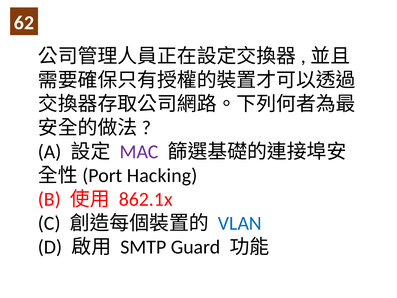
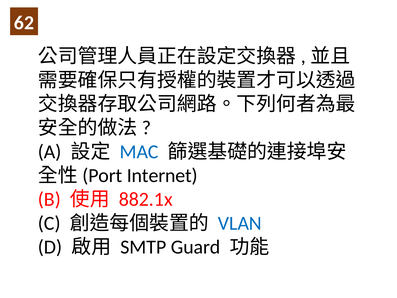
MAC colour: purple -> blue
Hacking: Hacking -> Internet
862.1x: 862.1x -> 882.1x
